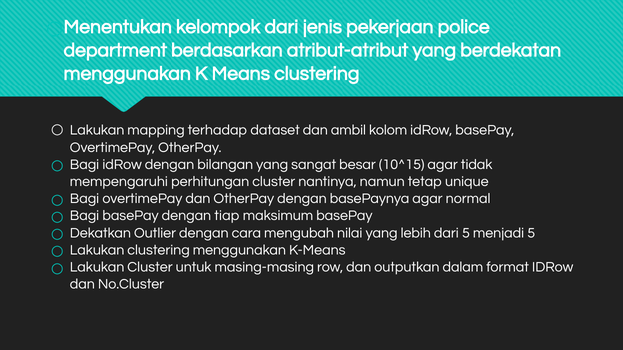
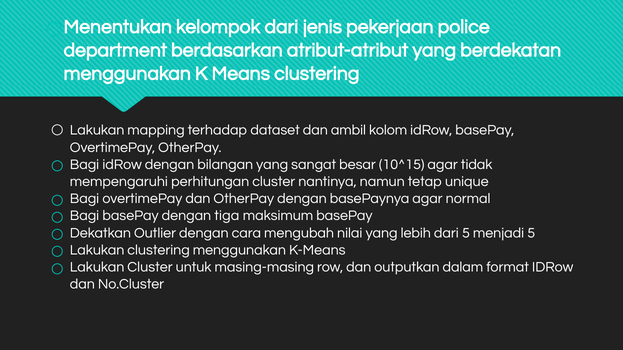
tiap: tiap -> tiga
